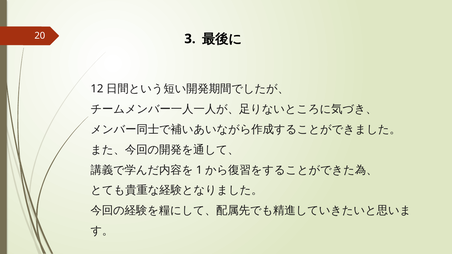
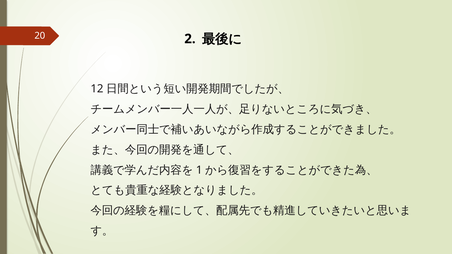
3: 3 -> 2
